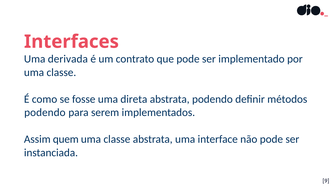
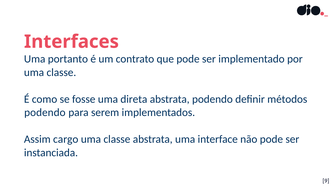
derivada: derivada -> portanto
quem: quem -> cargo
